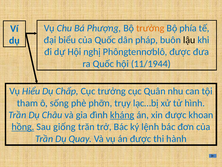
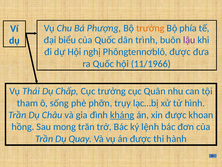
pháp: pháp -> trình
lậu colour: black -> purple
11/1944: 11/1944 -> 11/1966
Hiểu: Hiểu -> Thái
hồng underline: present -> none
giống: giống -> mong
